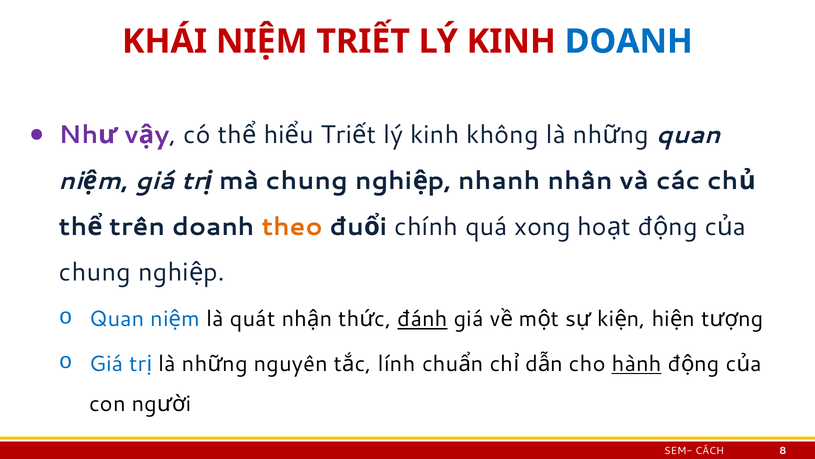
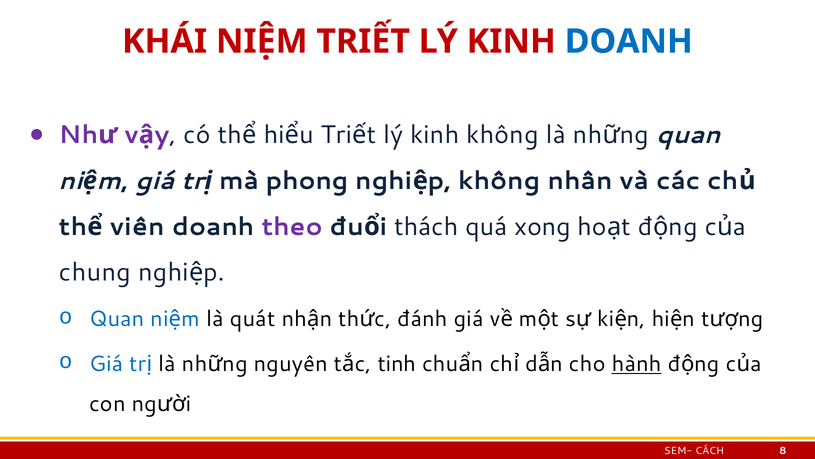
mà chung: chung -> phong
nhanh at (499, 180): nhanh -> không
trên: trên -> viên
theo colour: orange -> purple
chính: chính -> thách
đánh underline: present -> none
lính: lính -> tinh
